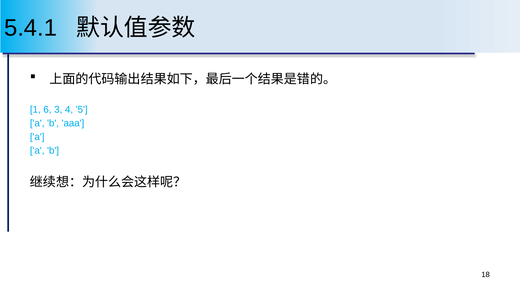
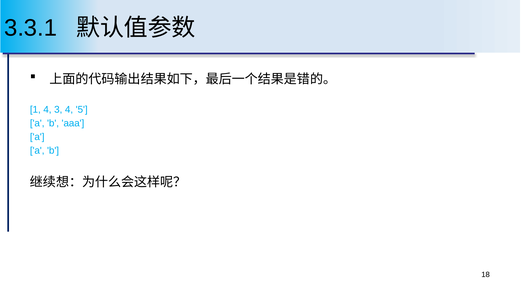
5.4.1: 5.4.1 -> 3.3.1
1 6: 6 -> 4
